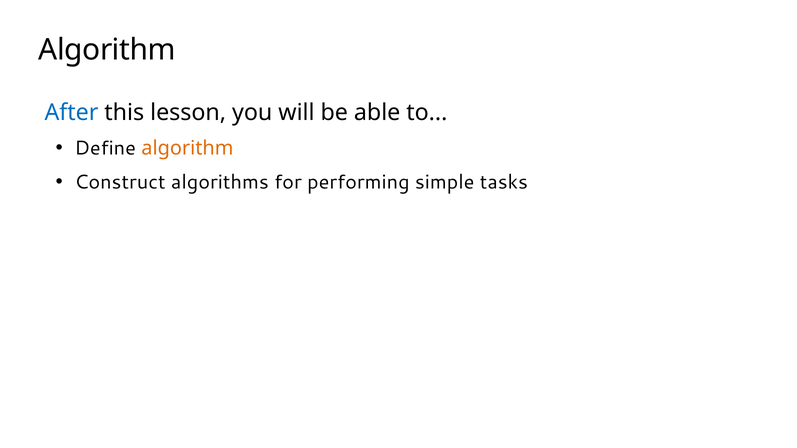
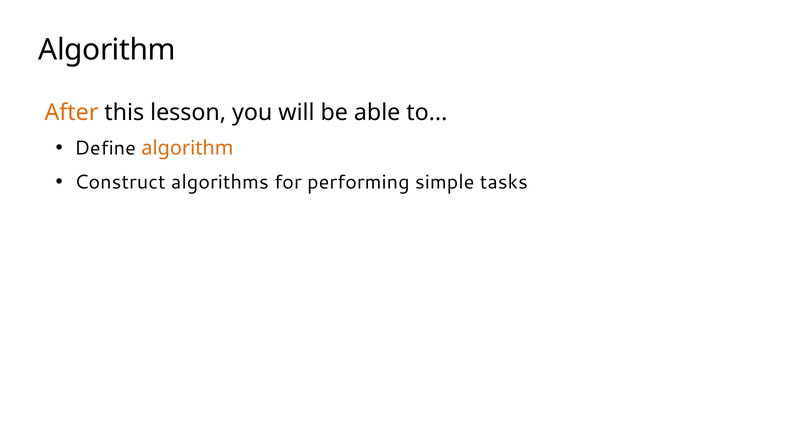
After colour: blue -> orange
